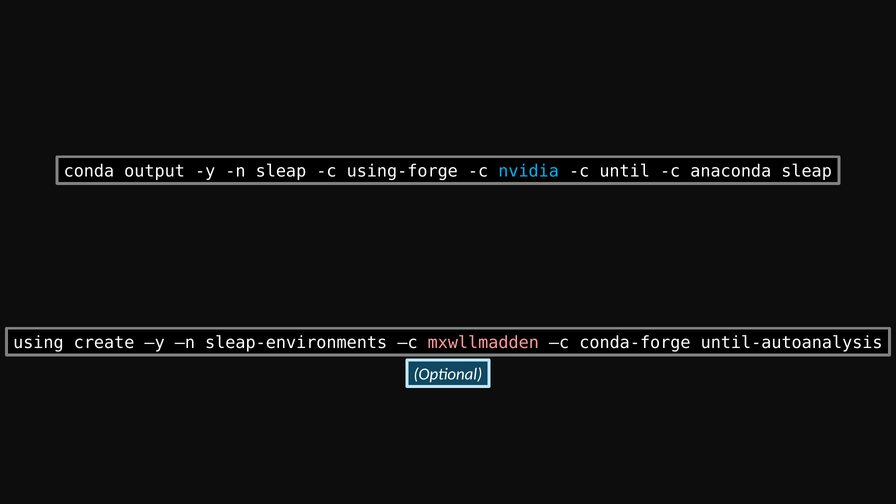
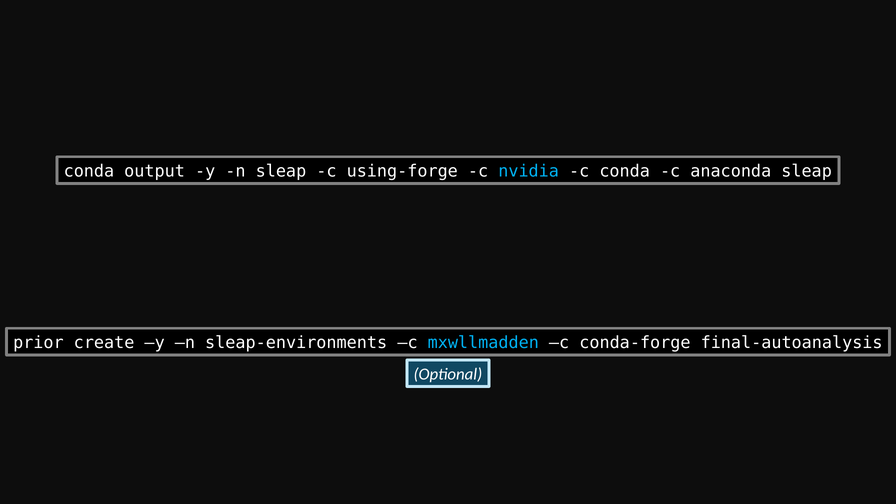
c until: until -> conda
using: using -> prior
mxwllmadden colour: pink -> light blue
until-autoanalysis: until-autoanalysis -> final-autoanalysis
